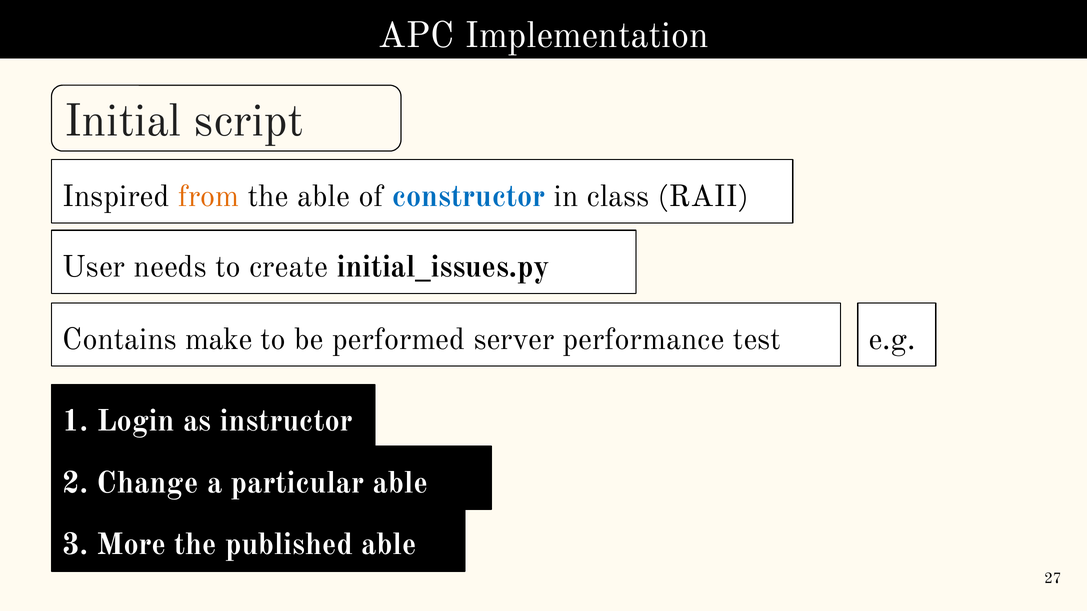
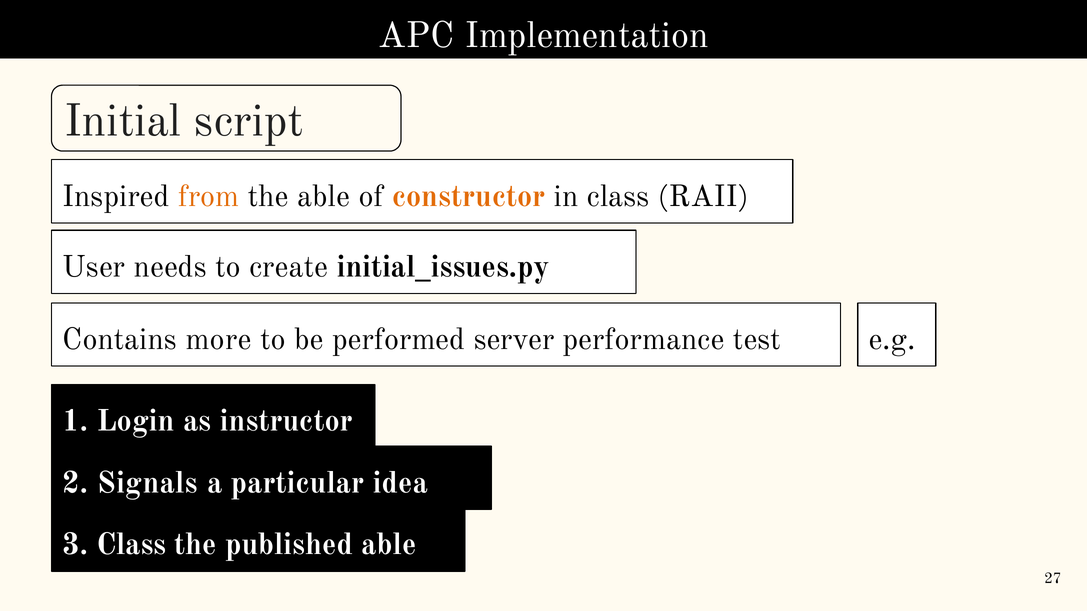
constructor colour: blue -> orange
make: make -> more
Change: Change -> Signals
particular able: able -> idea
3 More: More -> Class
